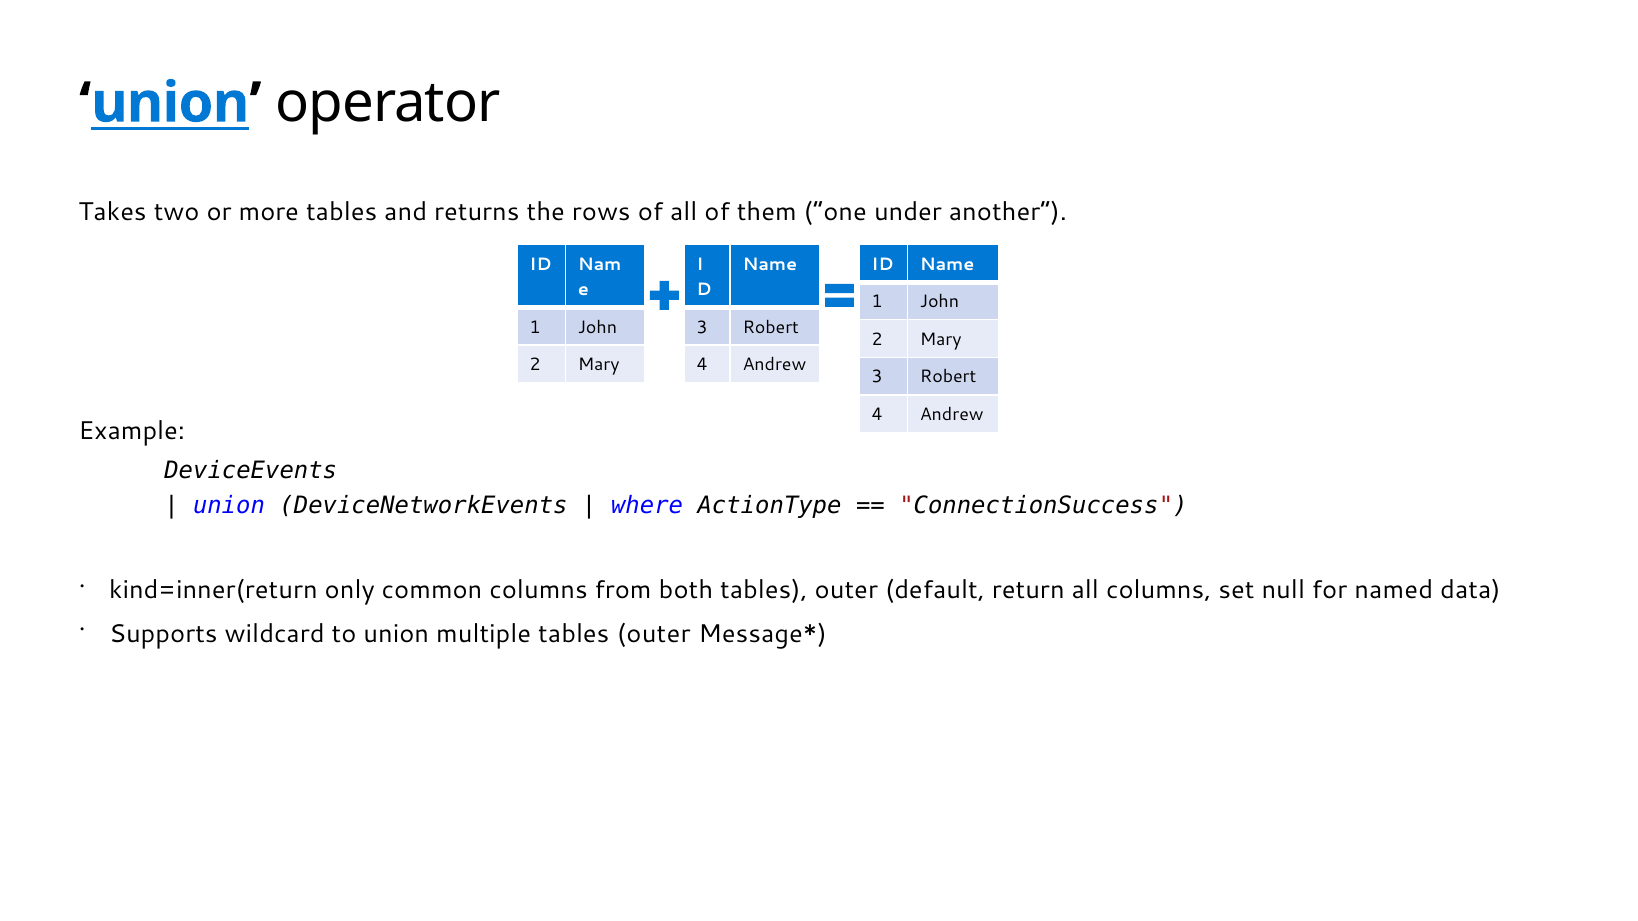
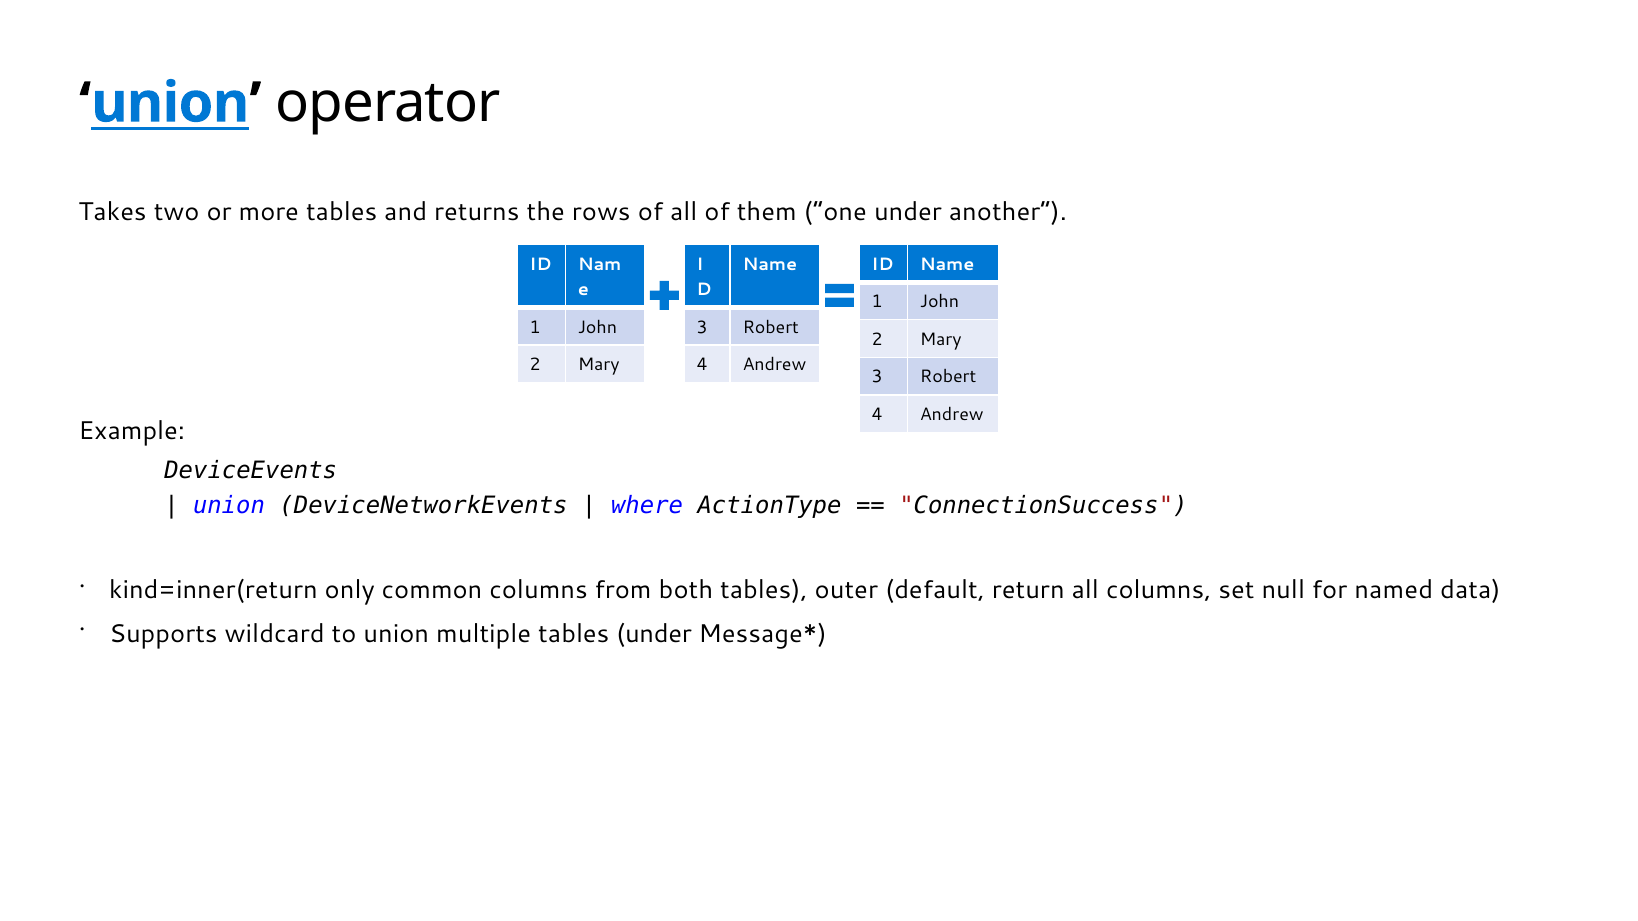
multiple tables outer: outer -> under
